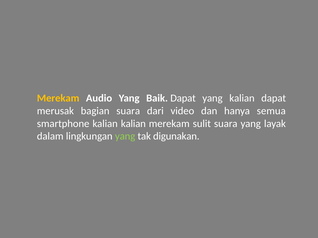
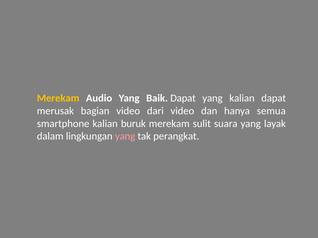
bagian suara: suara -> video
kalian kalian: kalian -> buruk
yang at (125, 137) colour: light green -> pink
digunakan: digunakan -> perangkat
